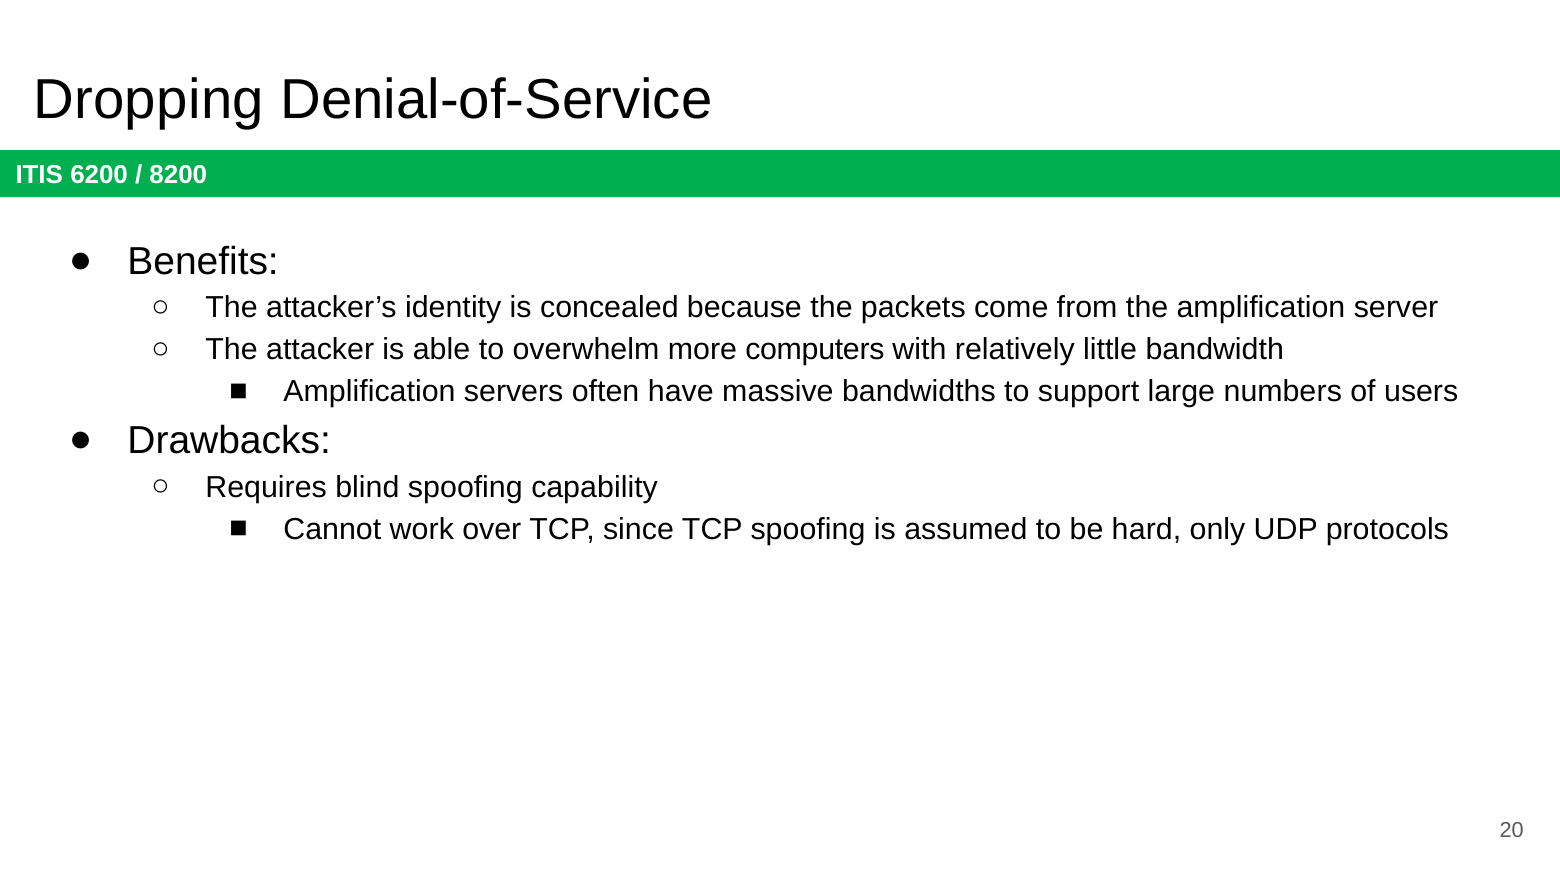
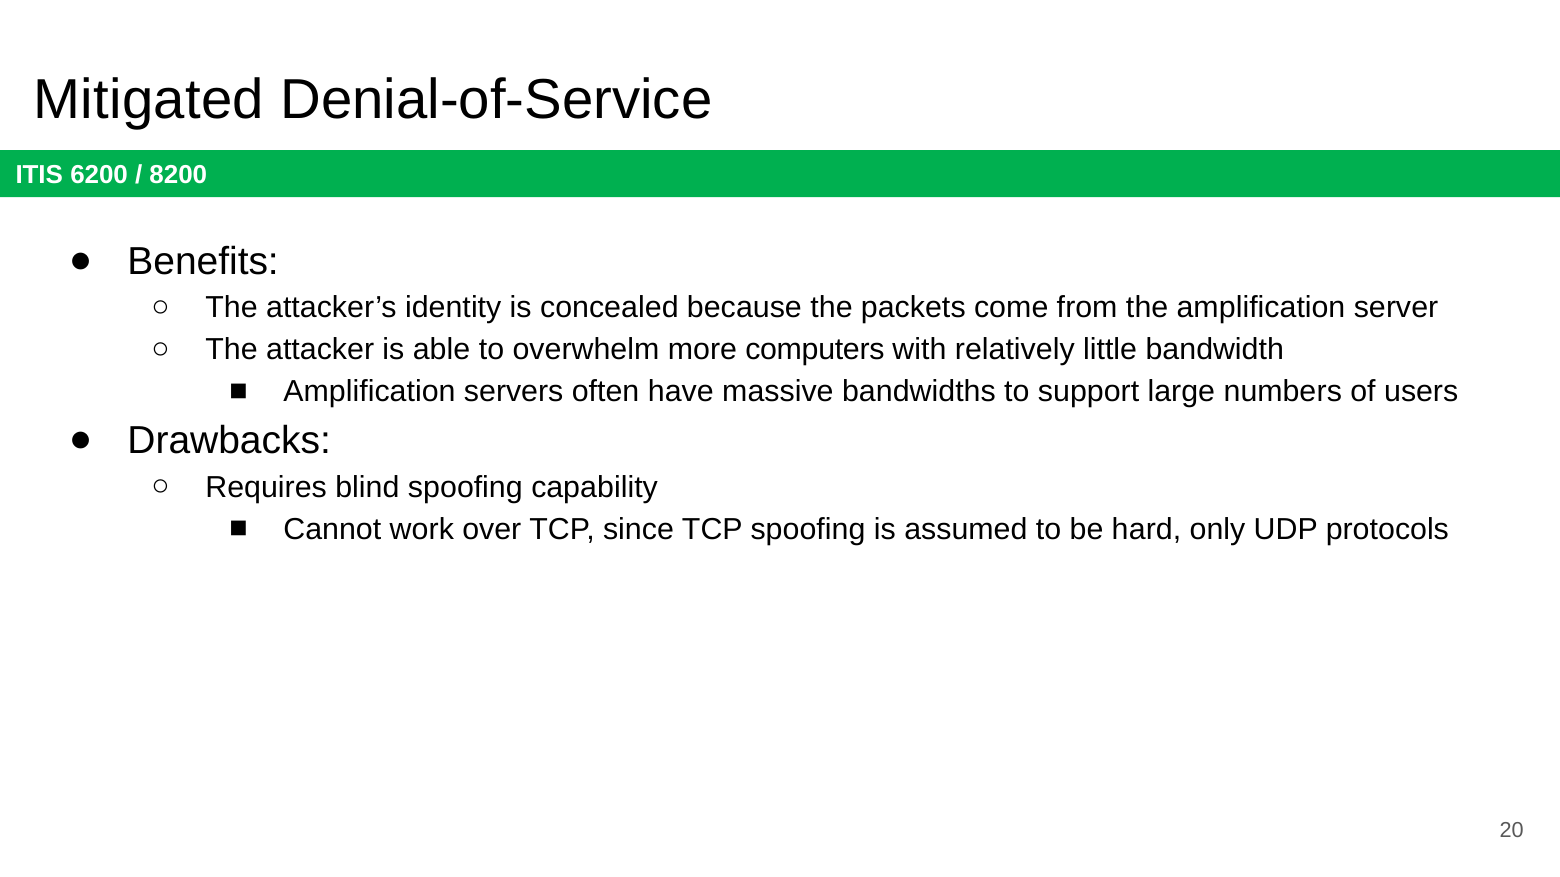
Dropping: Dropping -> Mitigated
